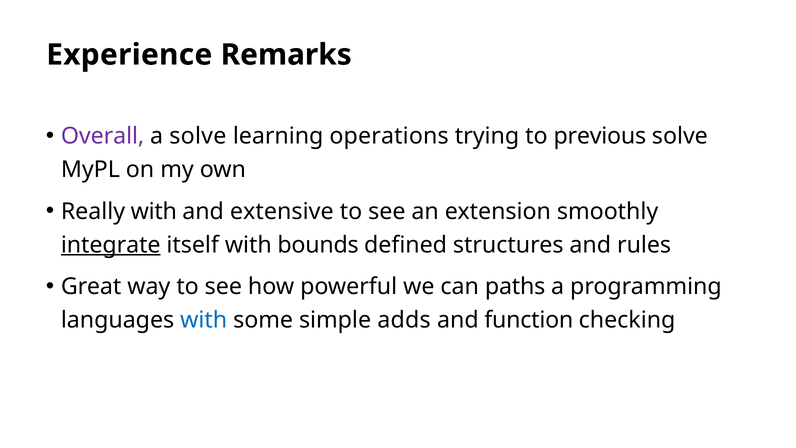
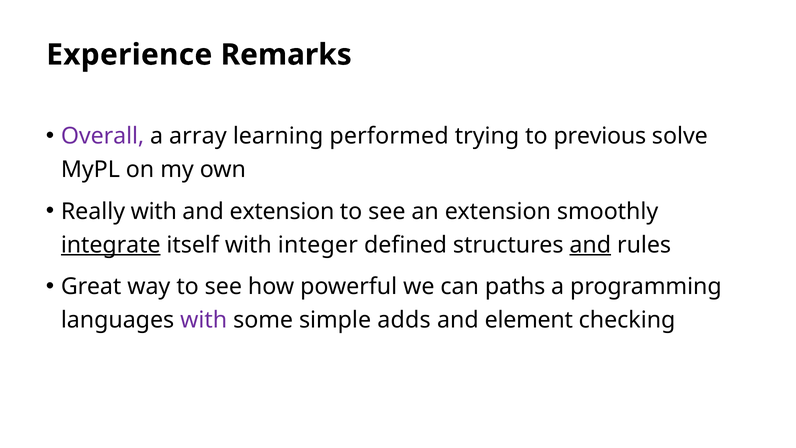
a solve: solve -> array
operations: operations -> performed
and extensive: extensive -> extension
bounds: bounds -> integer
and at (590, 245) underline: none -> present
with at (204, 320) colour: blue -> purple
function: function -> element
